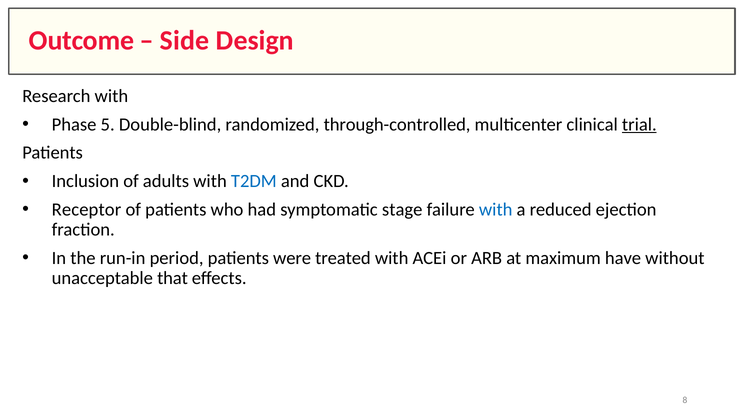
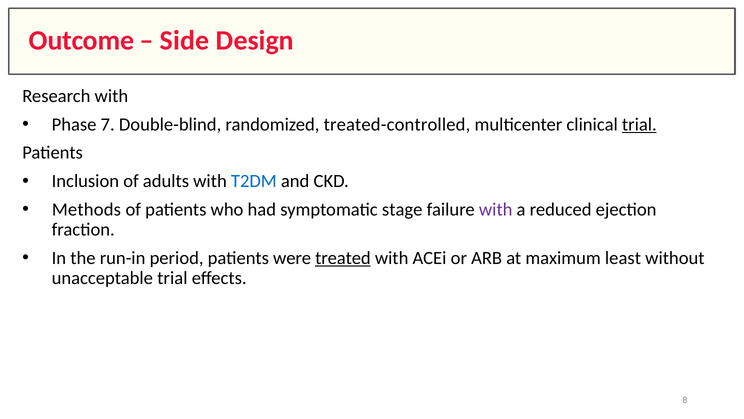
5: 5 -> 7
through-controlled: through-controlled -> treated-controlled
Receptor: Receptor -> Methods
with at (496, 209) colour: blue -> purple
treated underline: none -> present
have: have -> least
unacceptable that: that -> trial
